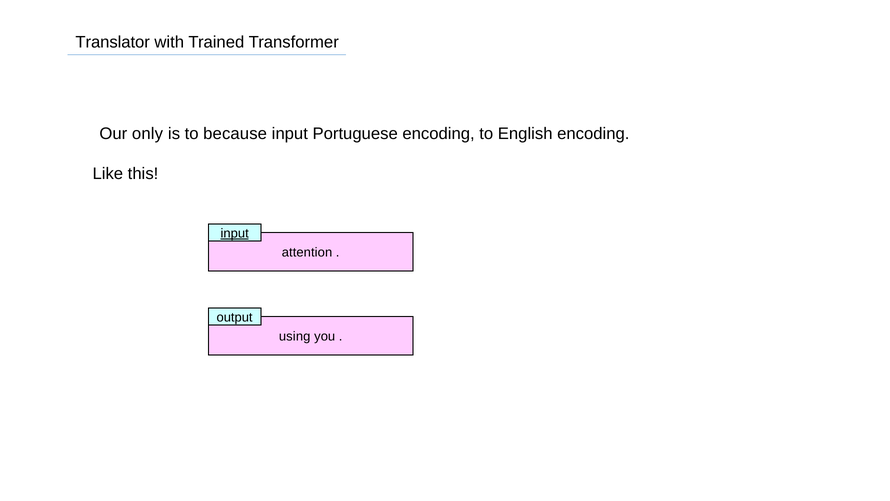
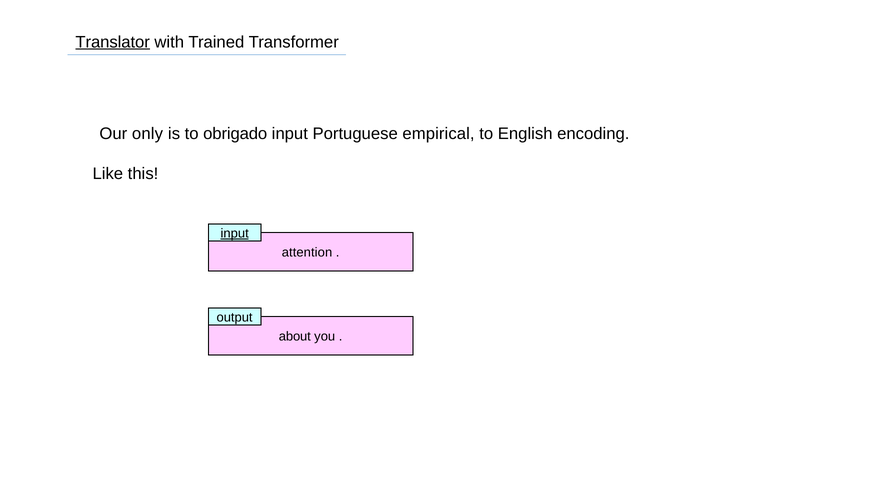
Translator underline: none -> present
because: because -> obrigado
Portuguese encoding: encoding -> empirical
using: using -> about
